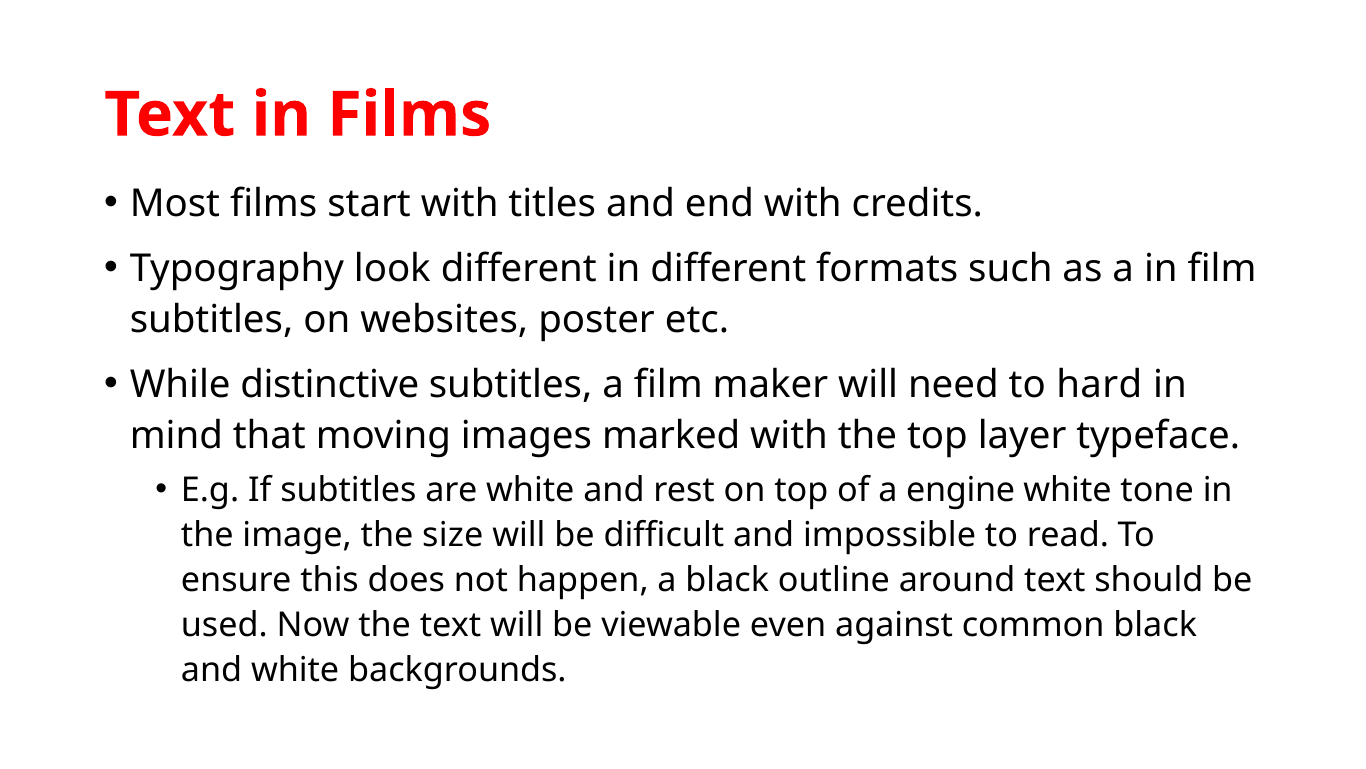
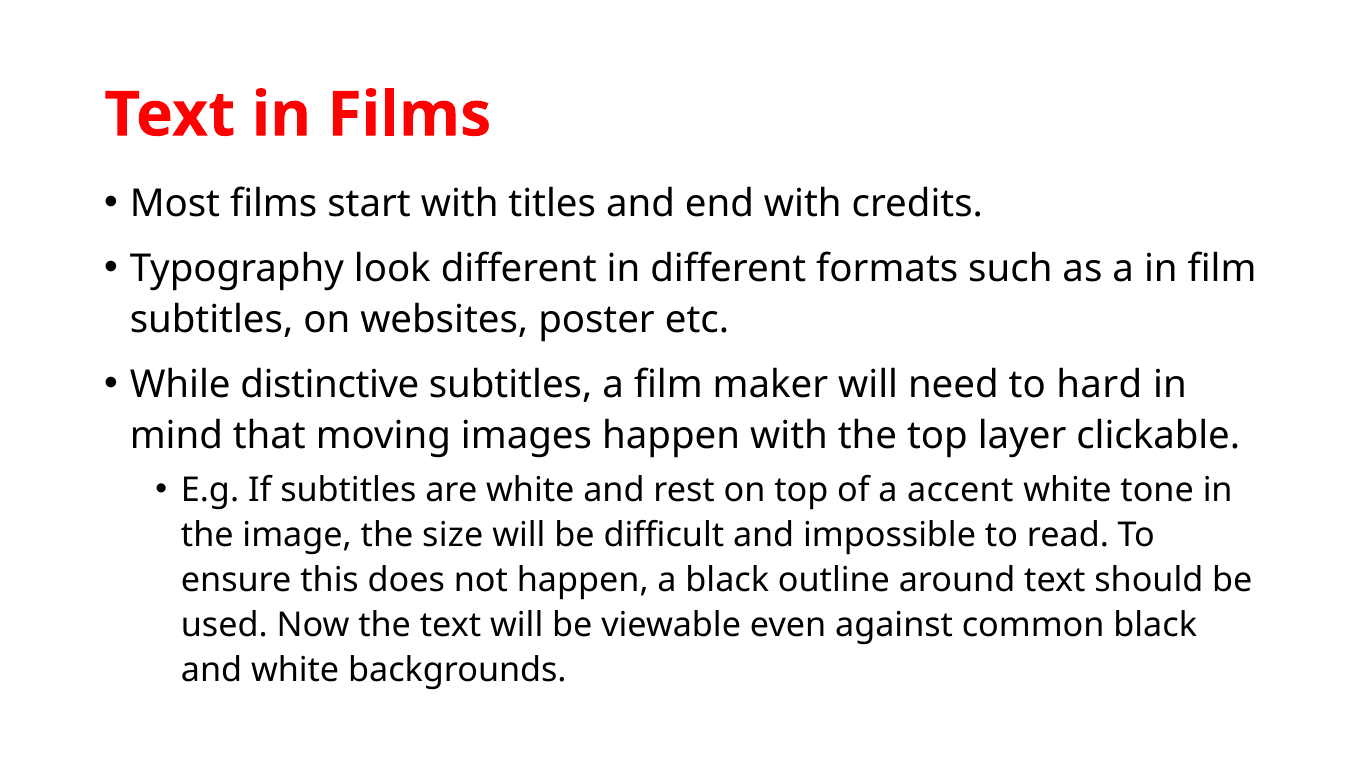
images marked: marked -> happen
typeface: typeface -> clickable
engine: engine -> accent
